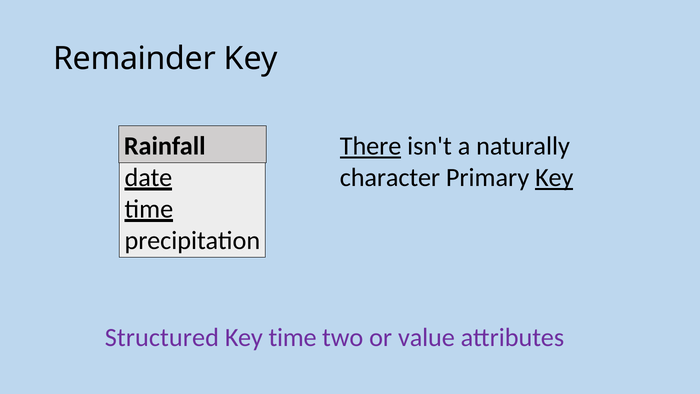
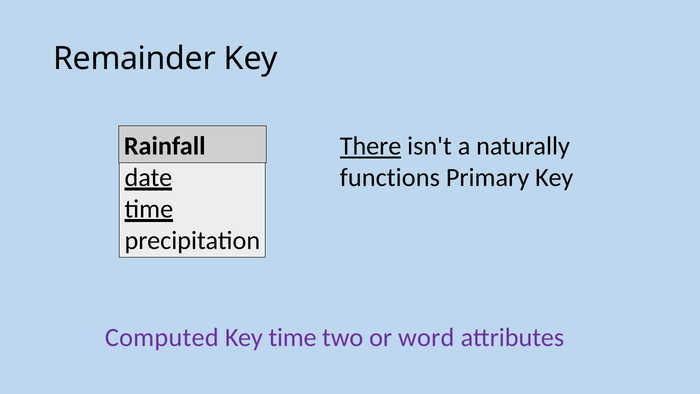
character: character -> functions
Key at (554, 178) underline: present -> none
Structured: Structured -> Computed
value: value -> word
